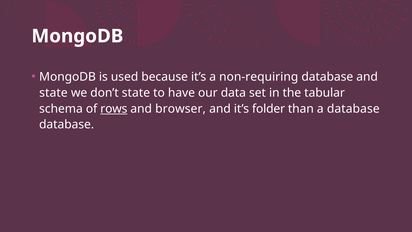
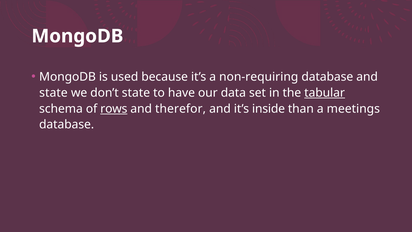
tabular underline: none -> present
browser: browser -> therefor
folder: folder -> inside
a database: database -> meetings
